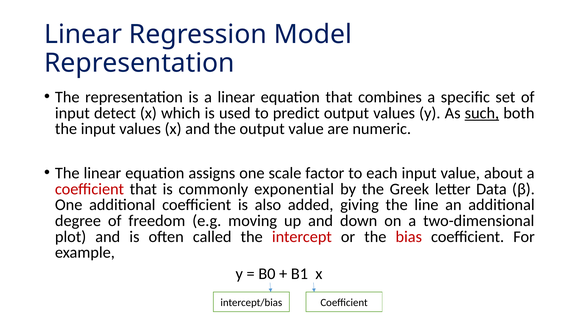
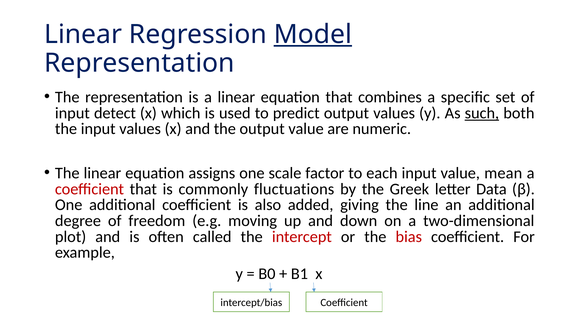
Model underline: none -> present
about: about -> mean
exponential: exponential -> fluctuations
